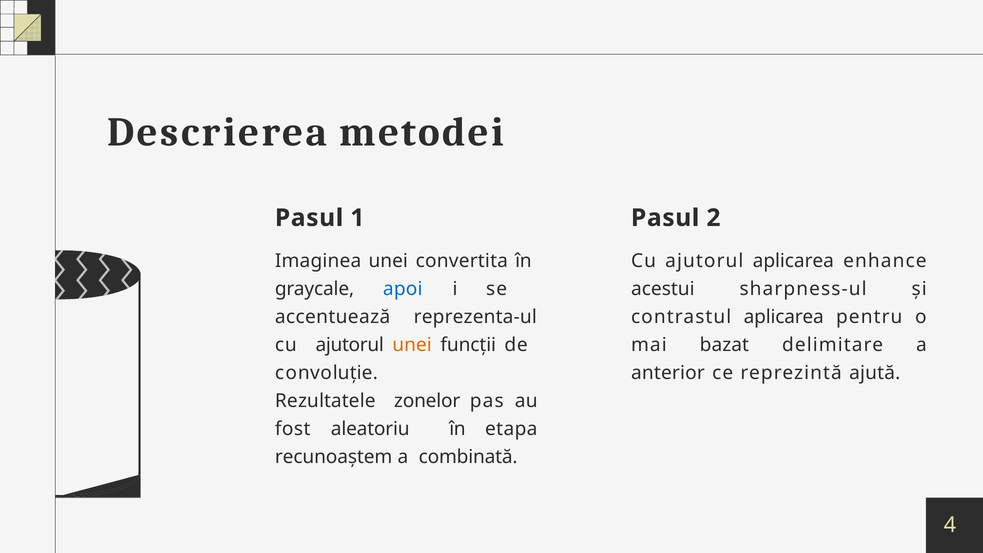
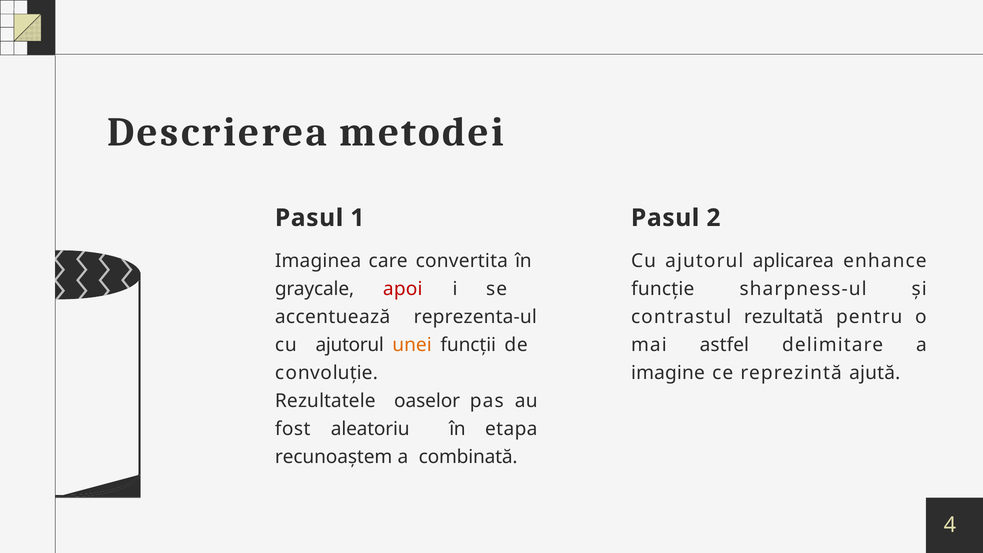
Imaginea unei: unei -> care
apoi colour: blue -> red
acestui: acestui -> funcție
contrastul aplicarea: aplicarea -> rezultată
bazat: bazat -> astfel
anterior: anterior -> imagine
zonelor: zonelor -> oaselor
